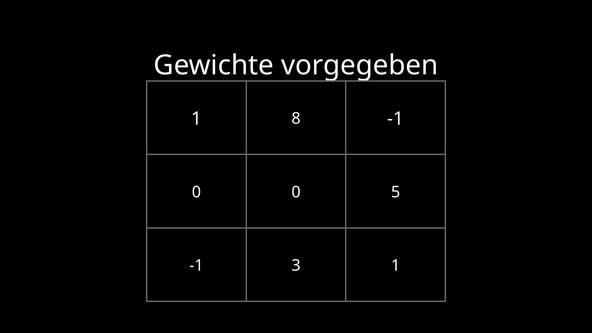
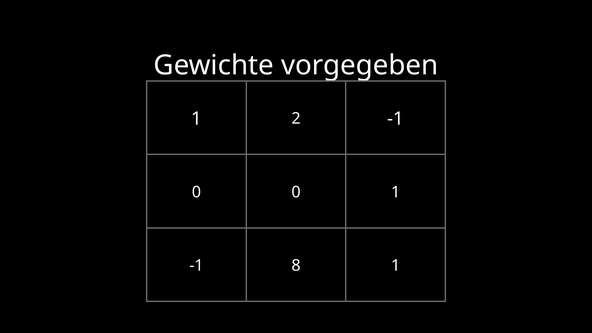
8: 8 -> 2
0 5: 5 -> 1
3: 3 -> 8
